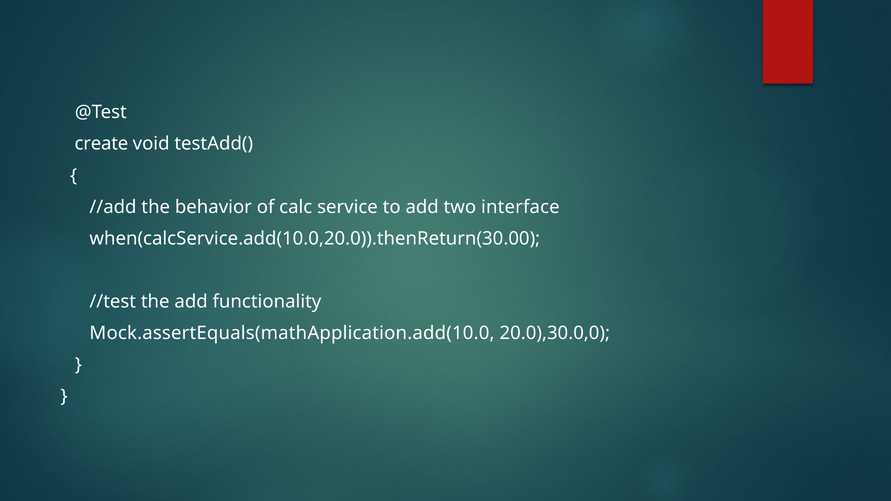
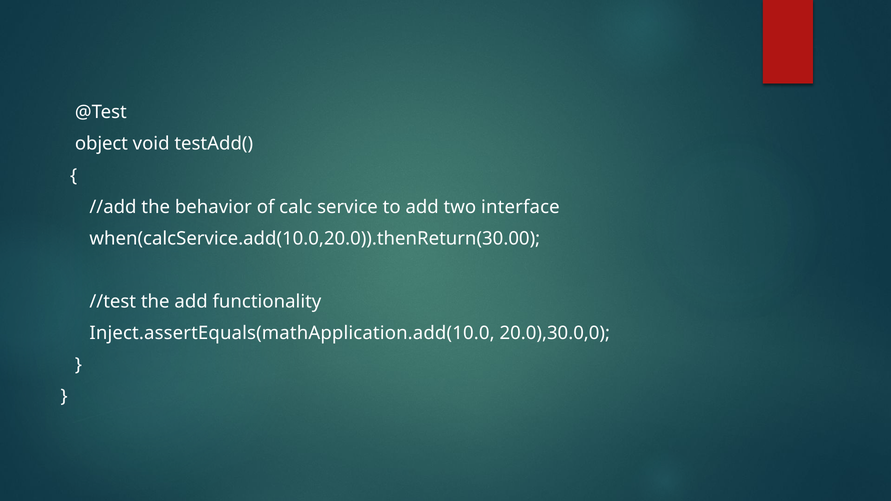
create: create -> object
Mock.assertEquals(mathApplication.add(10.0: Mock.assertEquals(mathApplication.add(10.0 -> Inject.assertEquals(mathApplication.add(10.0
